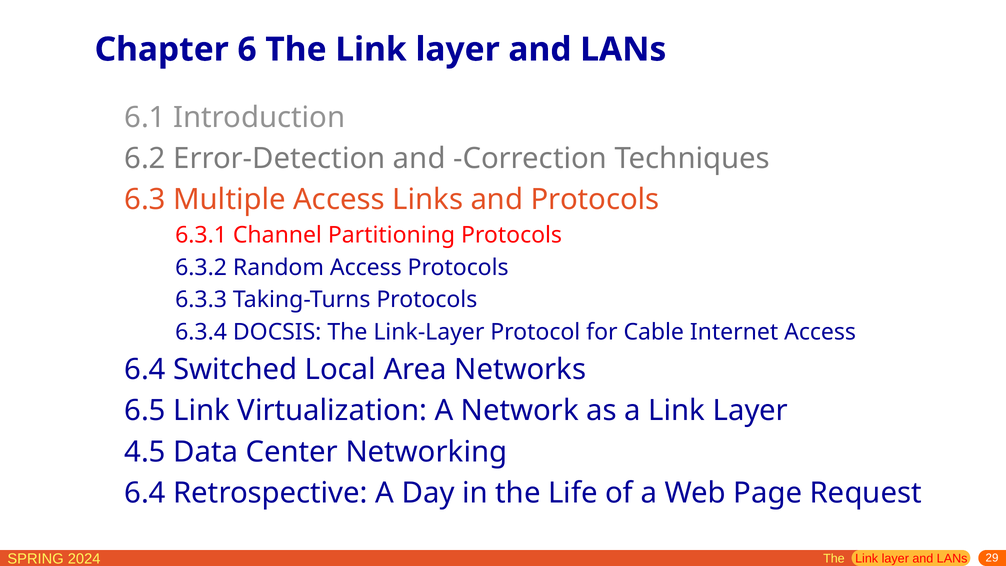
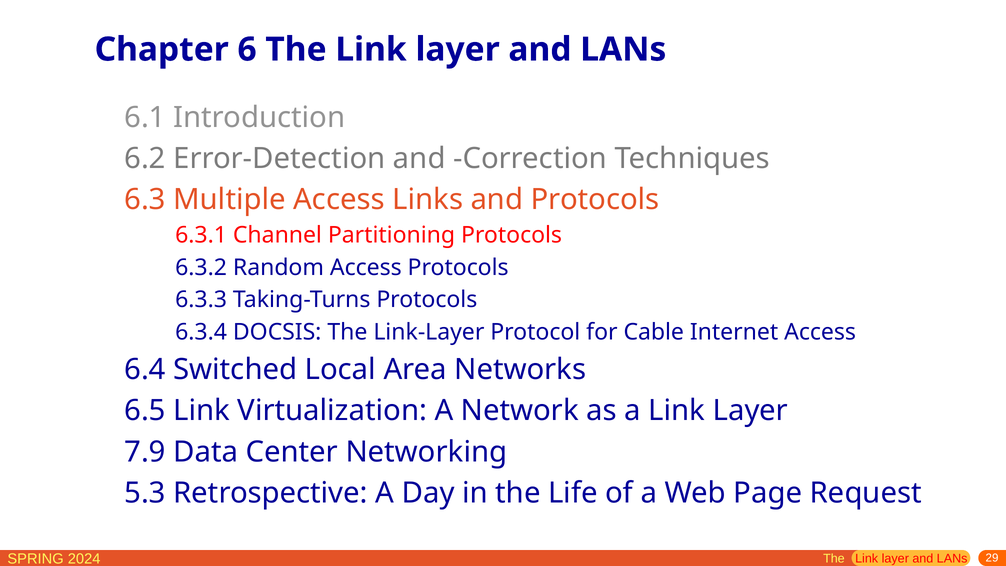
4.5: 4.5 -> 7.9
6.4 at (145, 493): 6.4 -> 5.3
